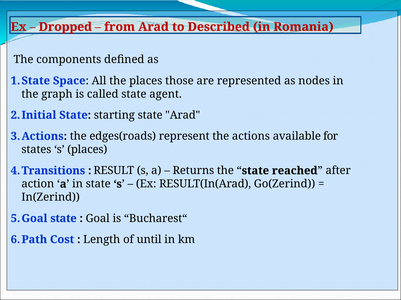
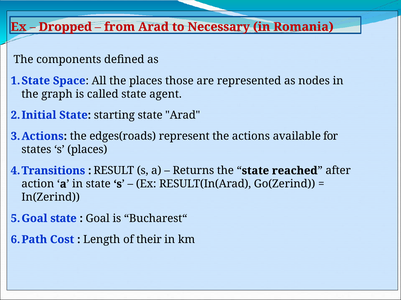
Described: Described -> Necessary
until: until -> their
